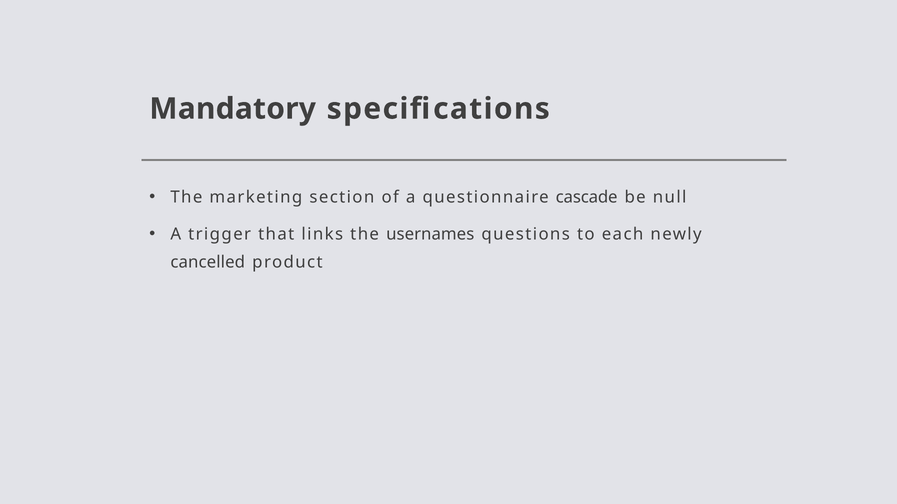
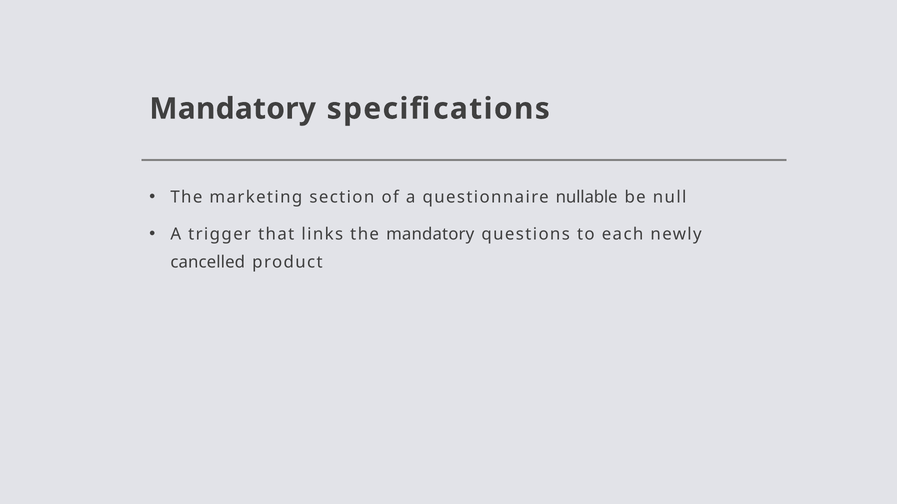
cascade: cascade -> nullable
the usernames: usernames -> mandatory
